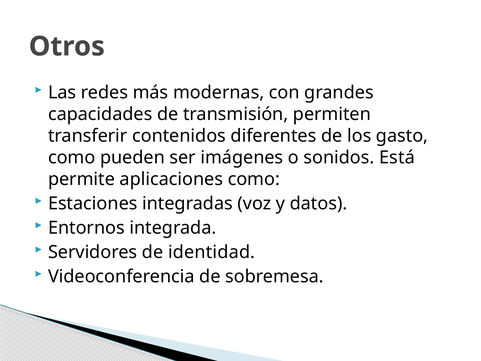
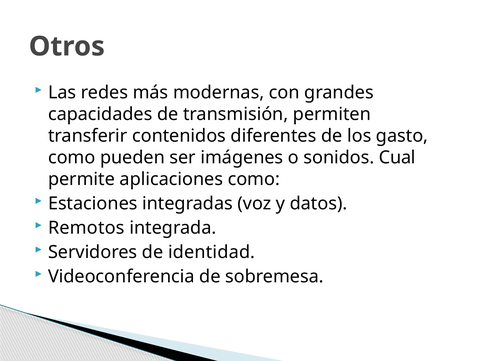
Está: Está -> Cual
Entornos: Entornos -> Remotos
